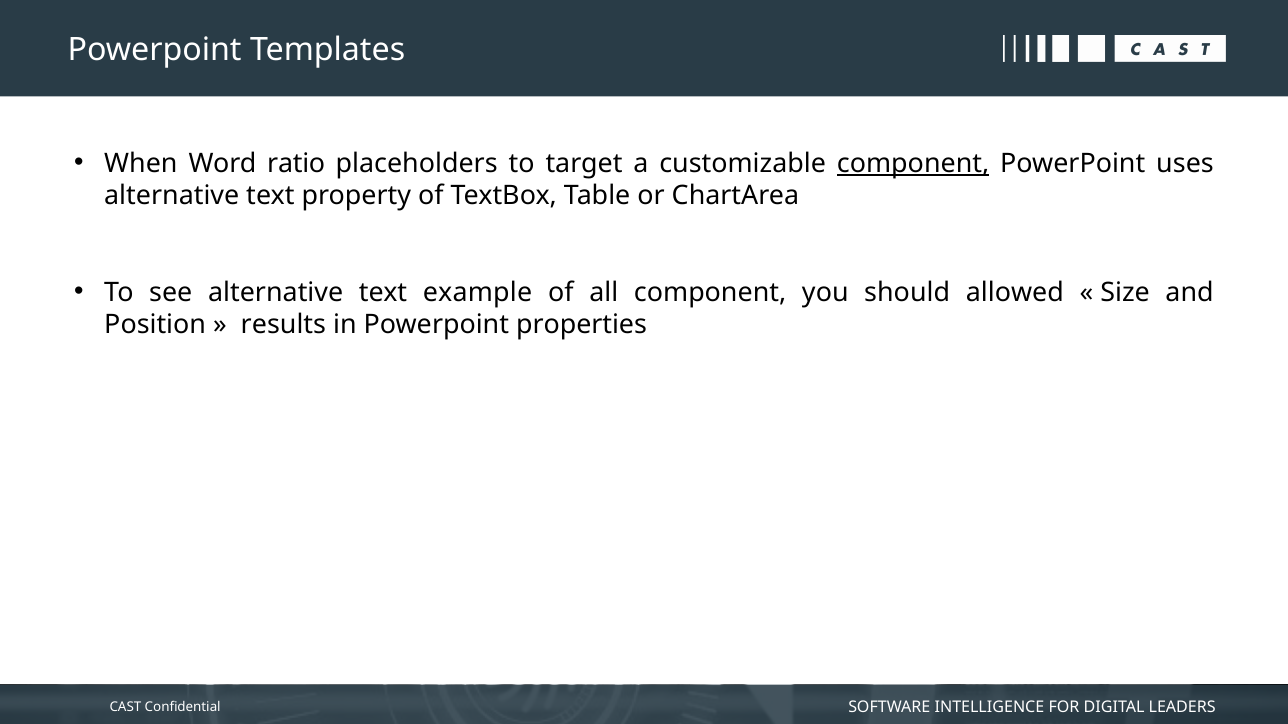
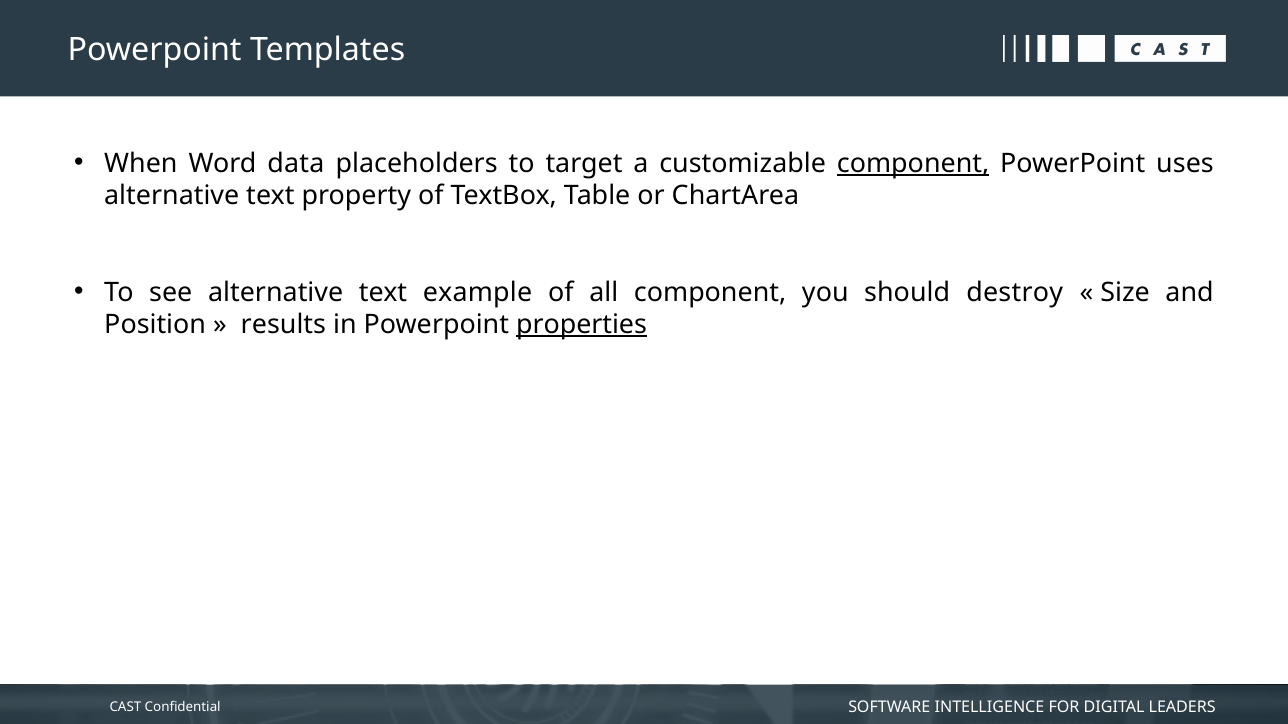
ratio: ratio -> data
allowed: allowed -> destroy
properties underline: none -> present
